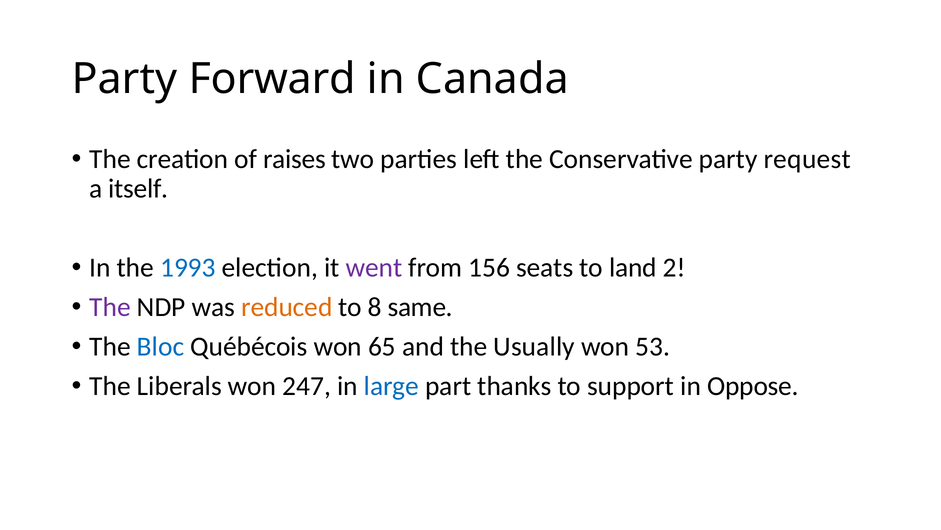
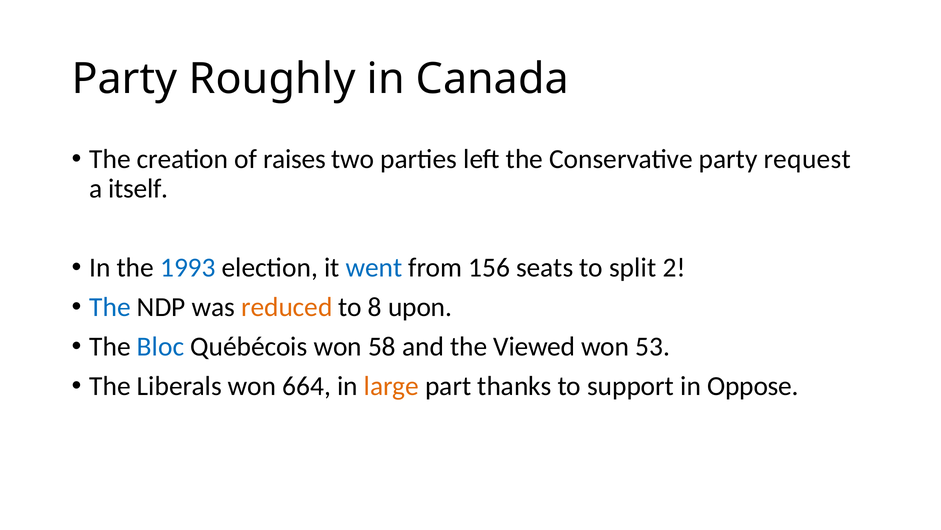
Forward: Forward -> Roughly
went colour: purple -> blue
land: land -> split
The at (110, 307) colour: purple -> blue
same: same -> upon
65: 65 -> 58
Usually: Usually -> Viewed
247: 247 -> 664
large colour: blue -> orange
